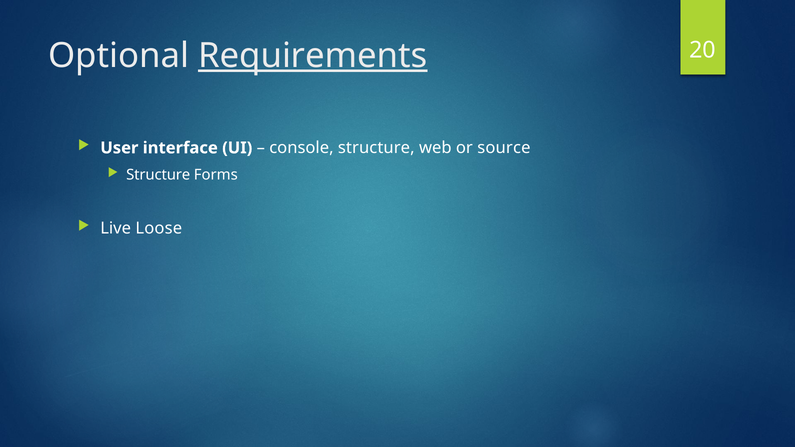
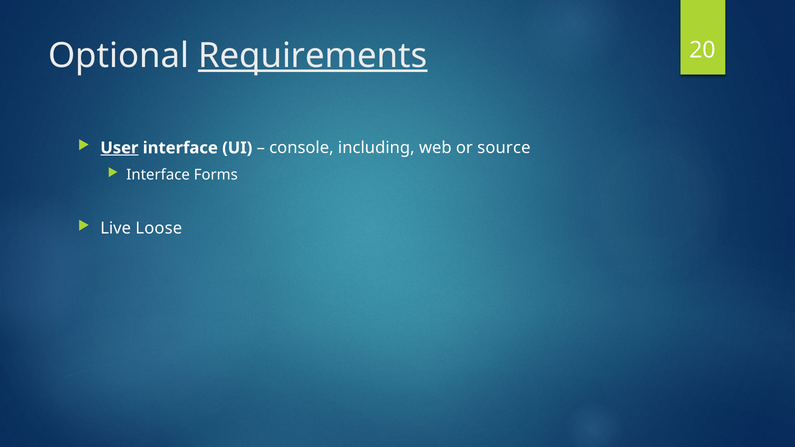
User underline: none -> present
console structure: structure -> including
Structure at (158, 175): Structure -> Interface
